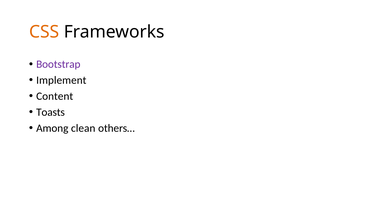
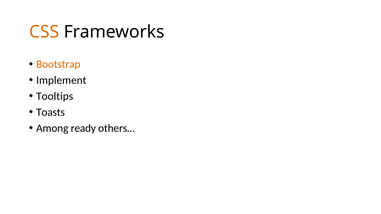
Bootstrap colour: purple -> orange
Content: Content -> Tooltips
clean: clean -> ready
